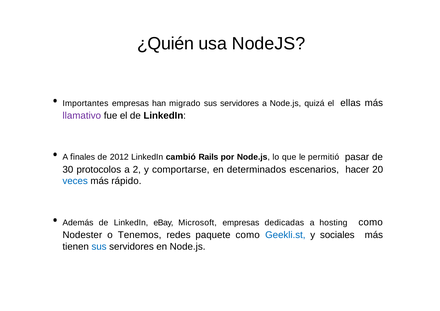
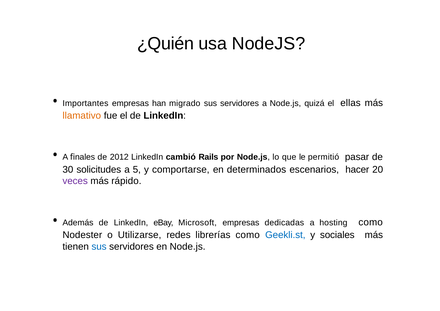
llamativo colour: purple -> orange
protocolos: protocolos -> solicitudes
2: 2 -> 5
veces colour: blue -> purple
Tenemos: Tenemos -> Utilizarse
paquete: paquete -> librerías
